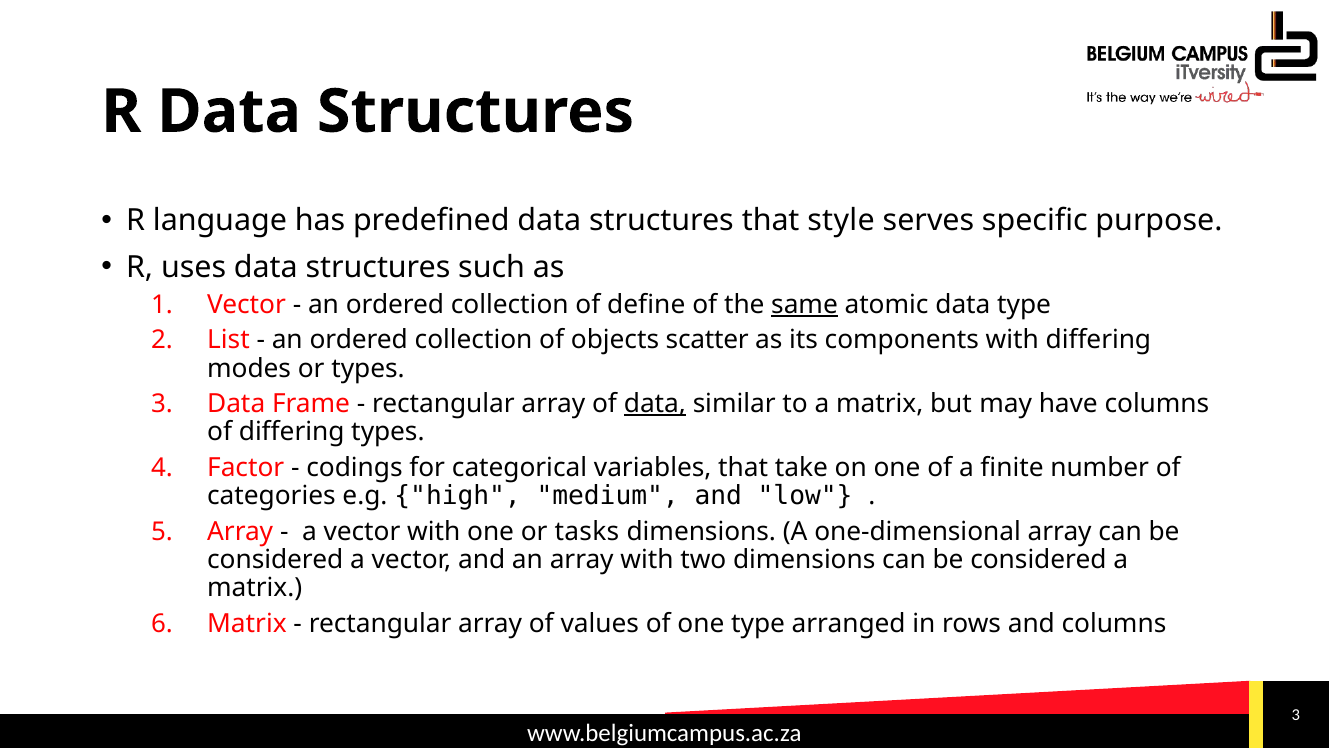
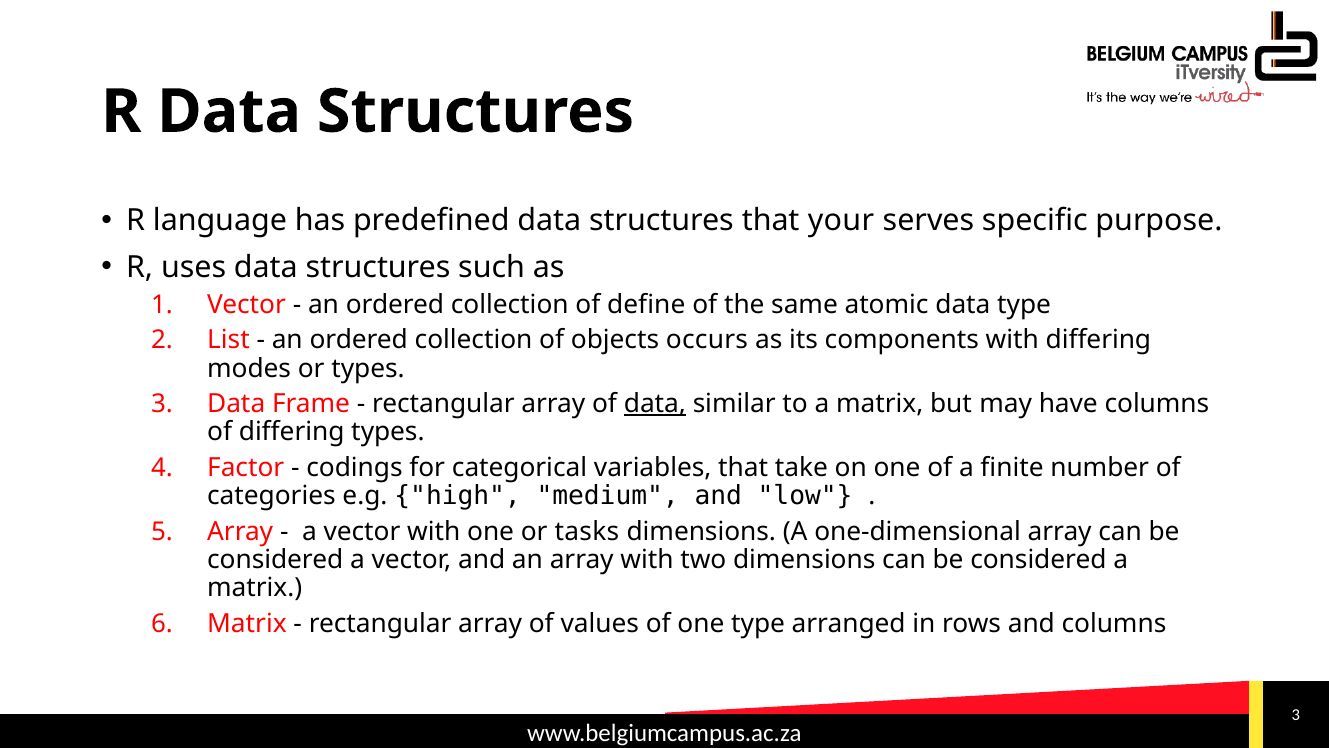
style: style -> your
same underline: present -> none
scatter: scatter -> occurs
